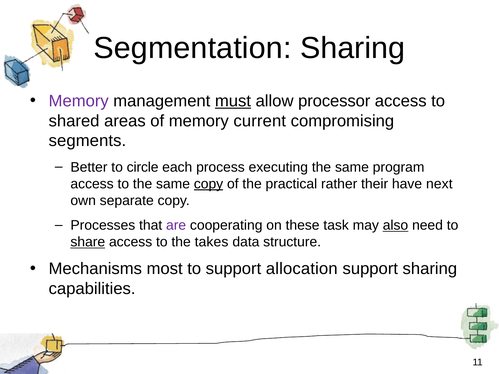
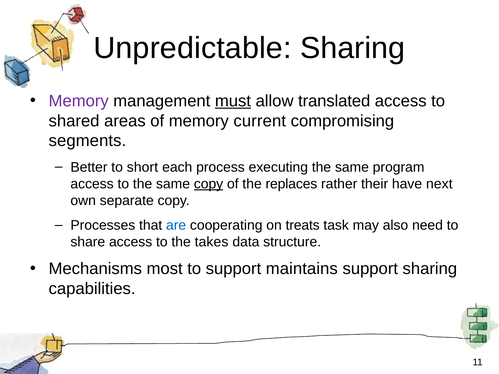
Segmentation: Segmentation -> Unpredictable
processor: processor -> translated
circle: circle -> short
practical: practical -> replaces
are colour: purple -> blue
these: these -> treats
also underline: present -> none
share underline: present -> none
allocation: allocation -> maintains
